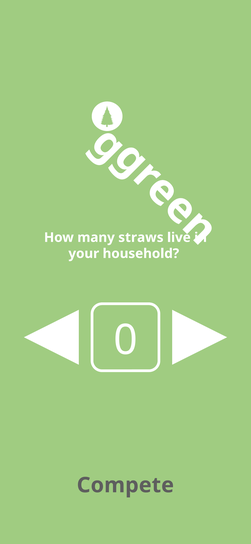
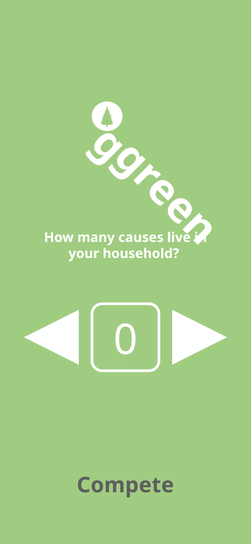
straws: straws -> causes
